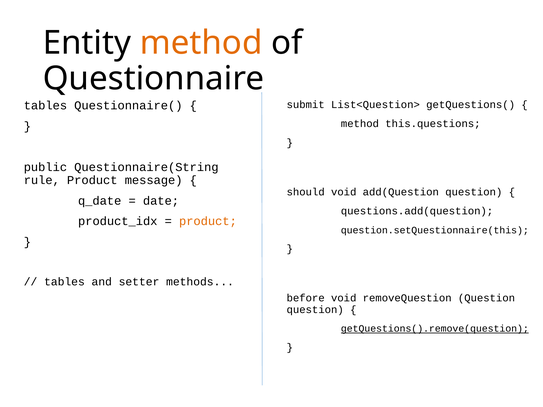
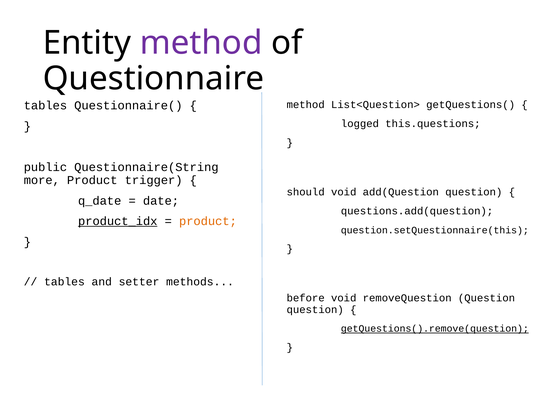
method at (201, 43) colour: orange -> purple
submit at (306, 105): submit -> method
method at (360, 124): method -> logged
rule: rule -> more
message: message -> trigger
product_idx underline: none -> present
